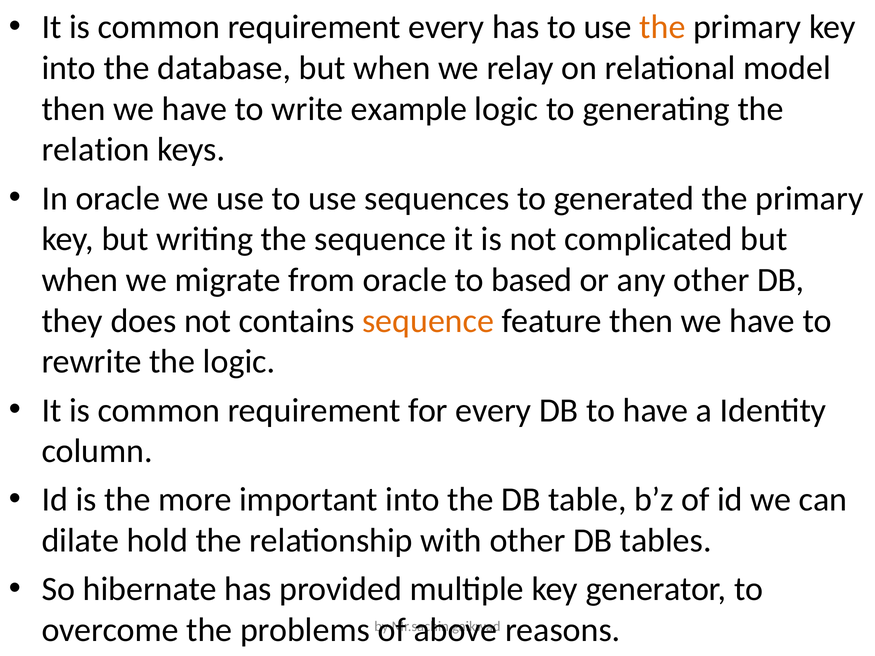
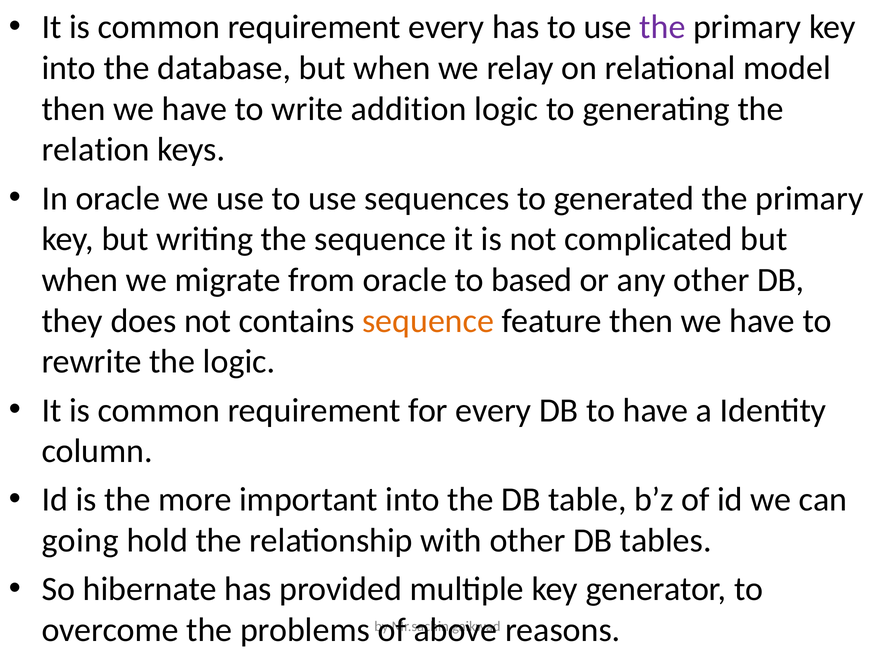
the at (662, 27) colour: orange -> purple
example: example -> addition
dilate: dilate -> going
